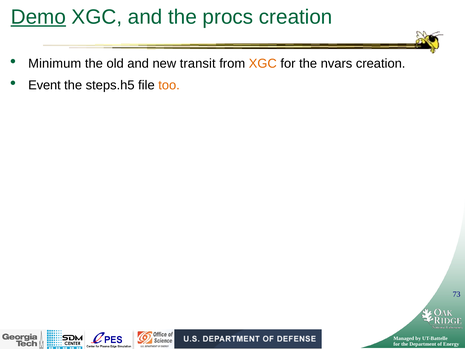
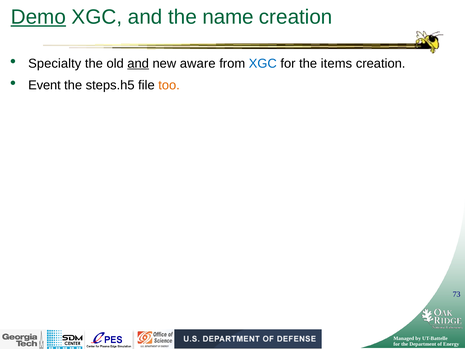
procs: procs -> name
Minimum: Minimum -> Specialty
and at (138, 63) underline: none -> present
transit: transit -> aware
XGC at (263, 63) colour: orange -> blue
nvars: nvars -> items
